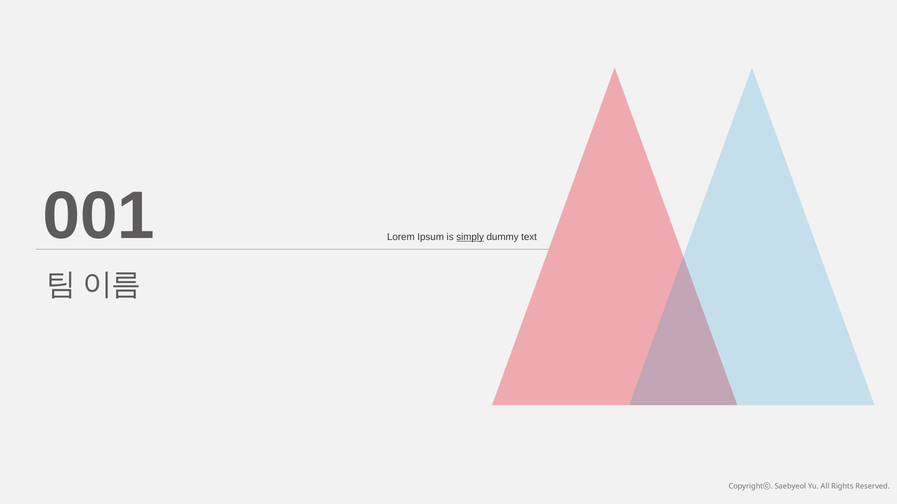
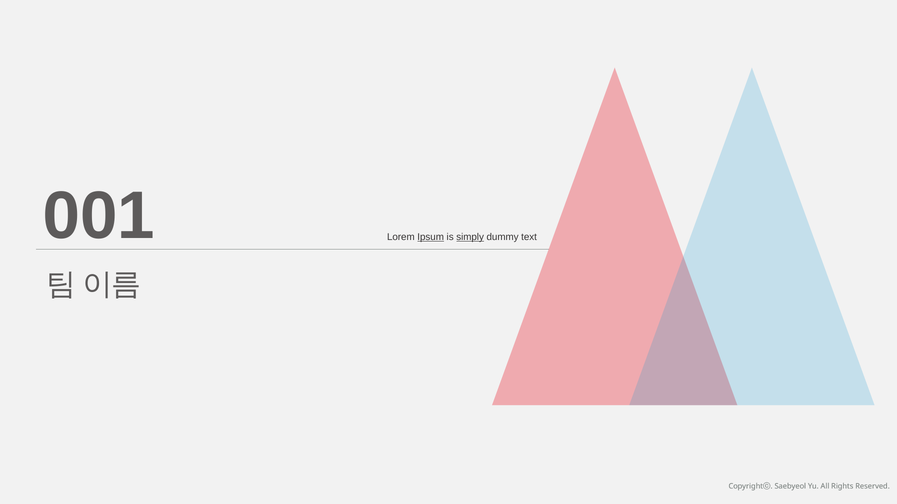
Ipsum underline: none -> present
